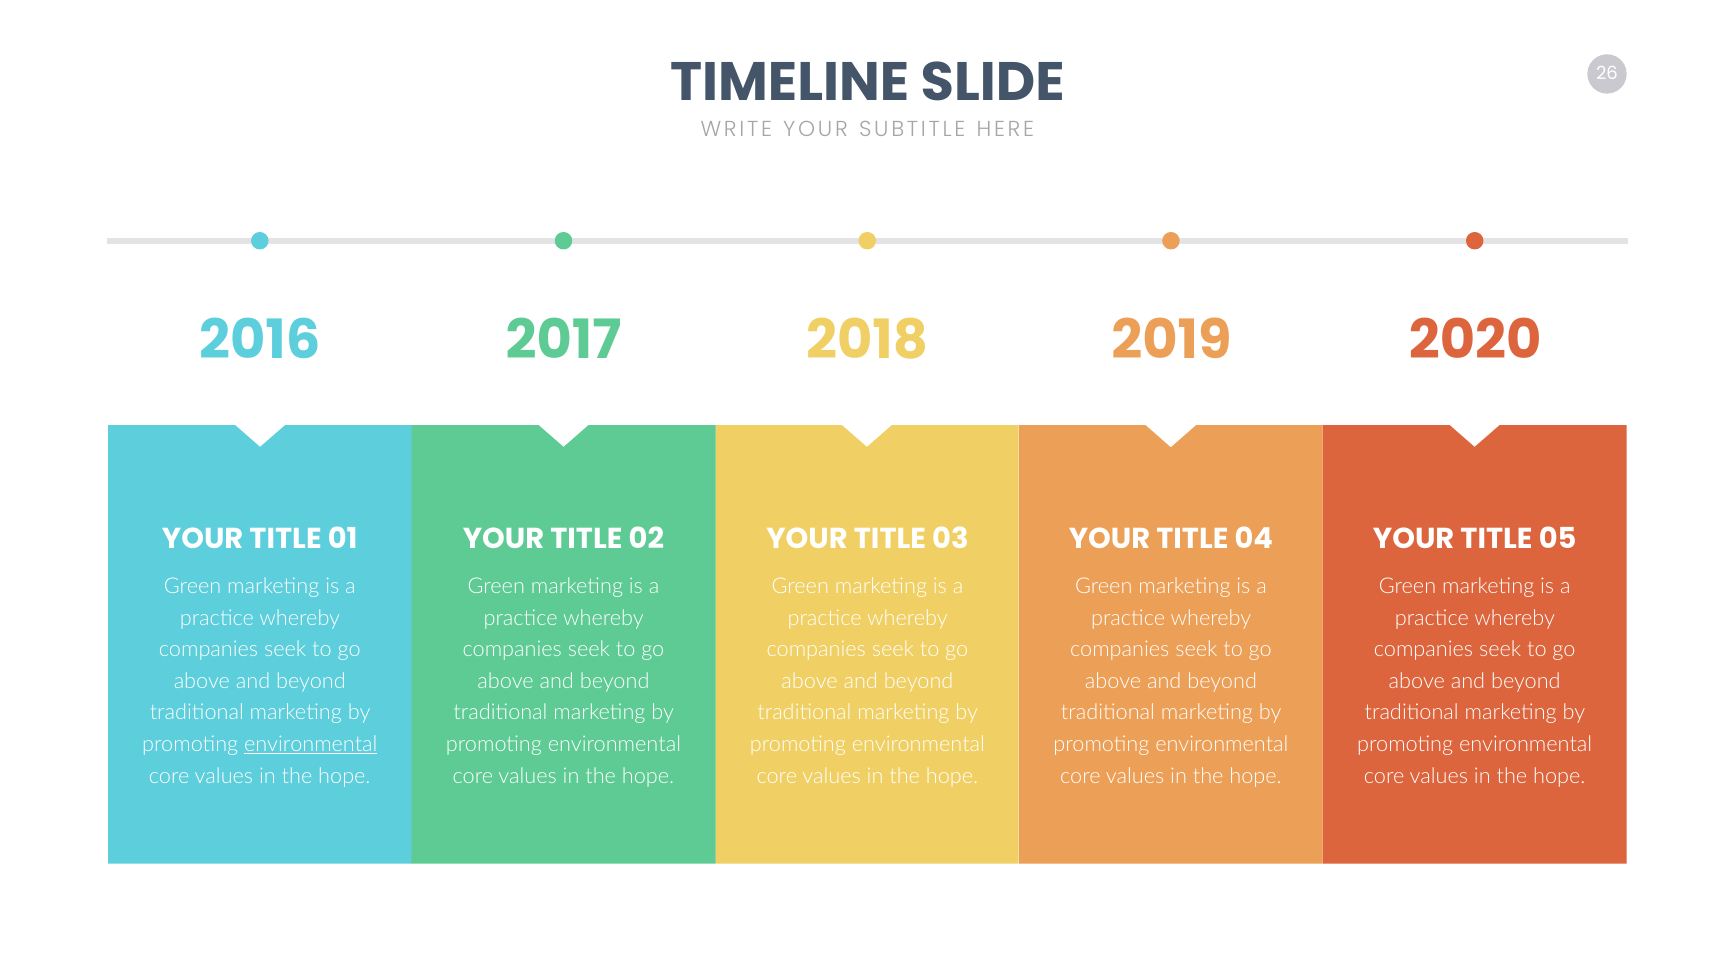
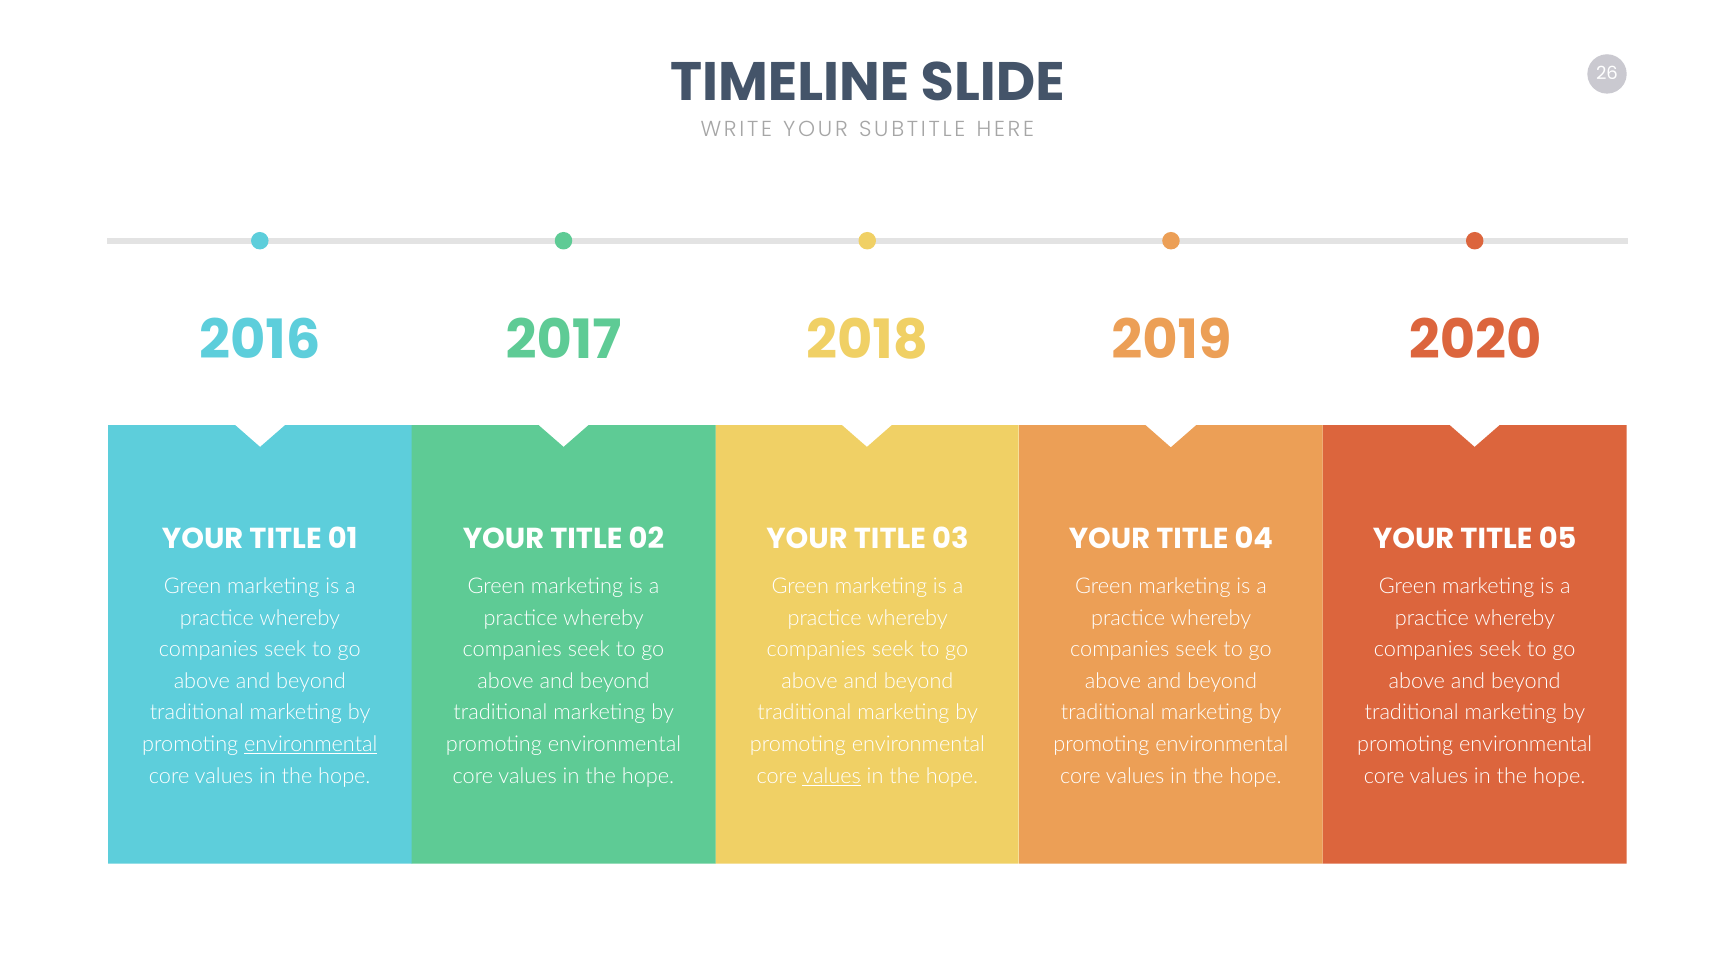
values at (832, 776) underline: none -> present
